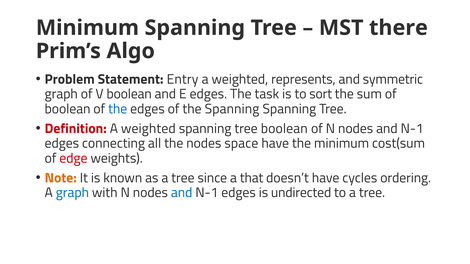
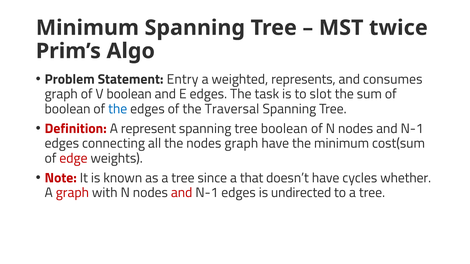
there: there -> twice
symmetric: symmetric -> consumes
sort: sort -> slot
the Spanning: Spanning -> Traversal
weighted at (148, 129): weighted -> represent
nodes space: space -> graph
Note colour: orange -> red
ordering: ordering -> whether
graph at (72, 193) colour: blue -> red
and at (182, 193) colour: blue -> red
